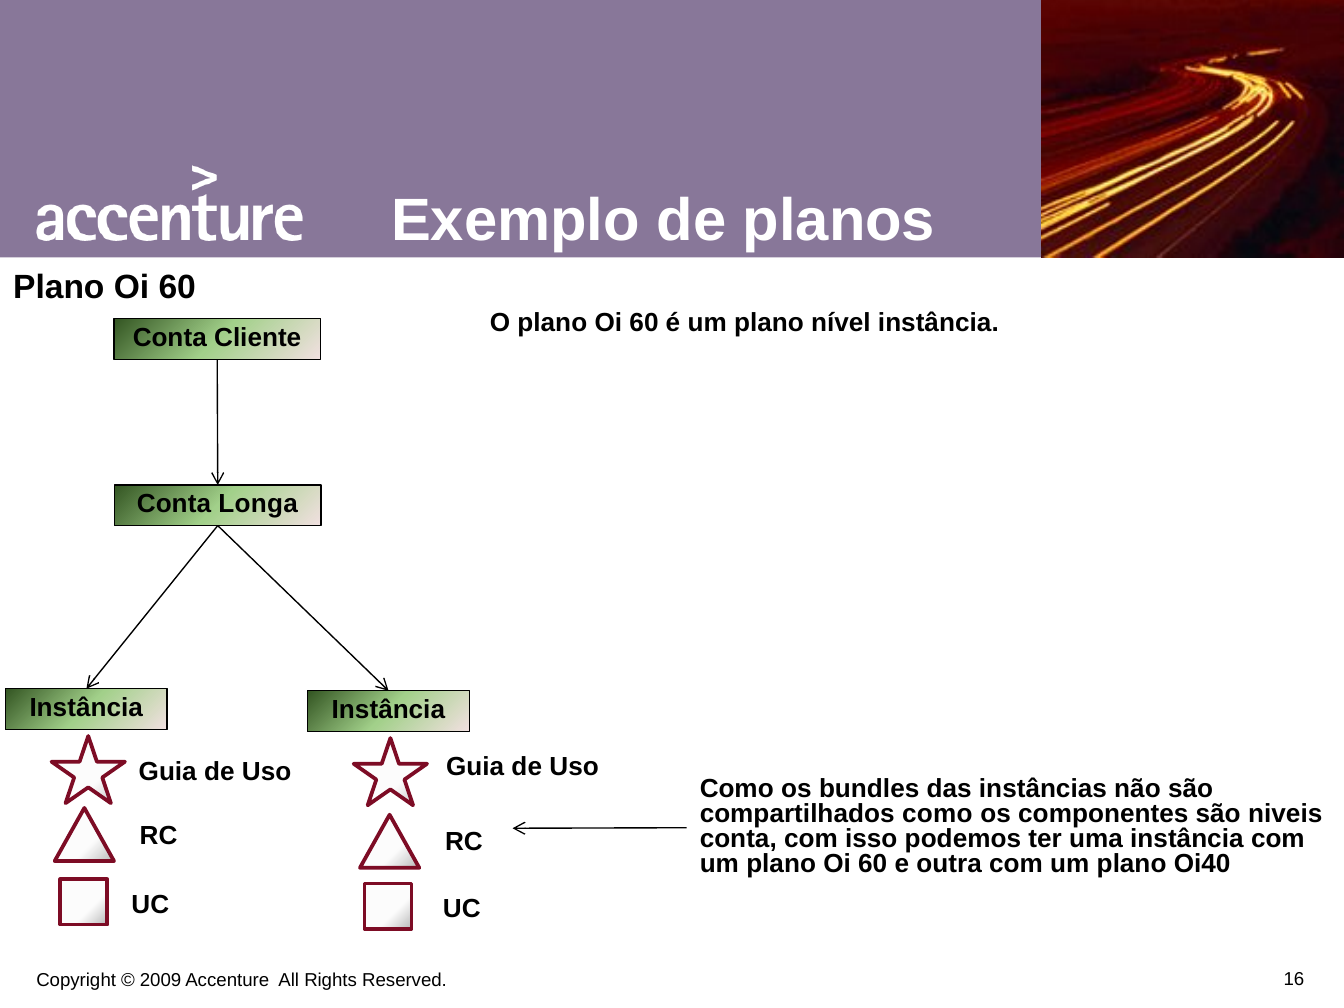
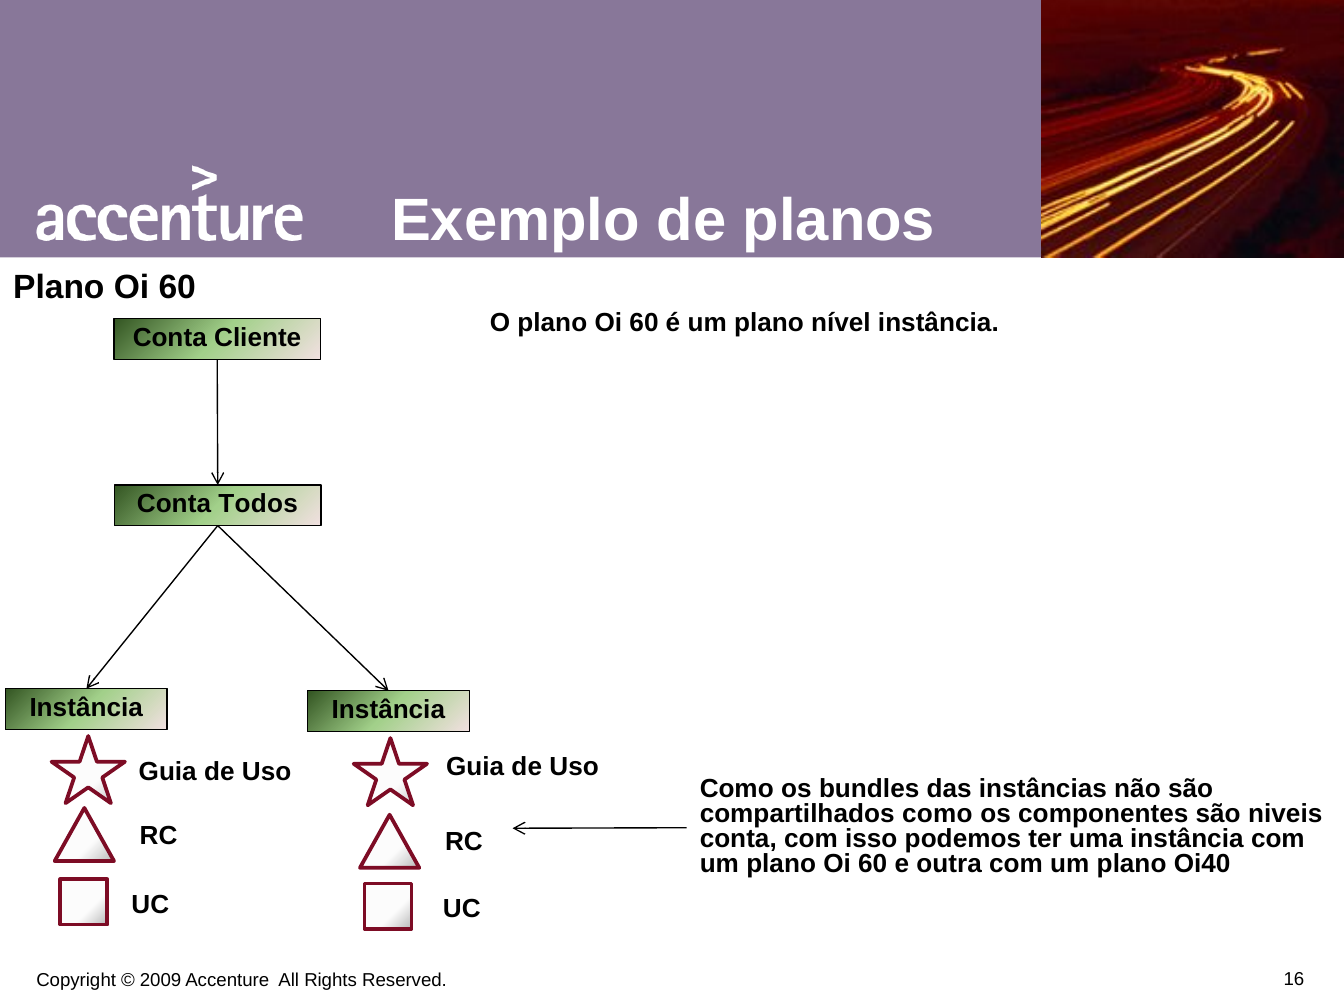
Longa: Longa -> Todos
